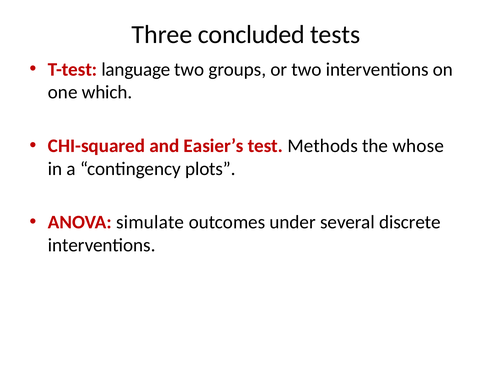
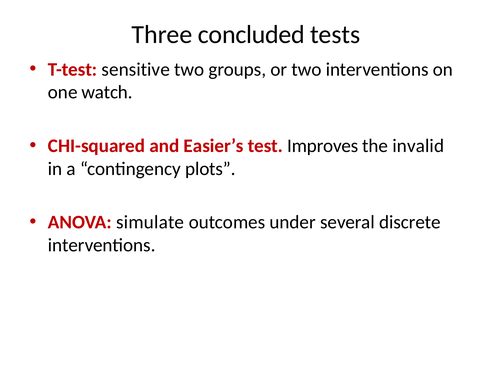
language: language -> sensitive
which: which -> watch
Methods: Methods -> Improves
whose: whose -> invalid
